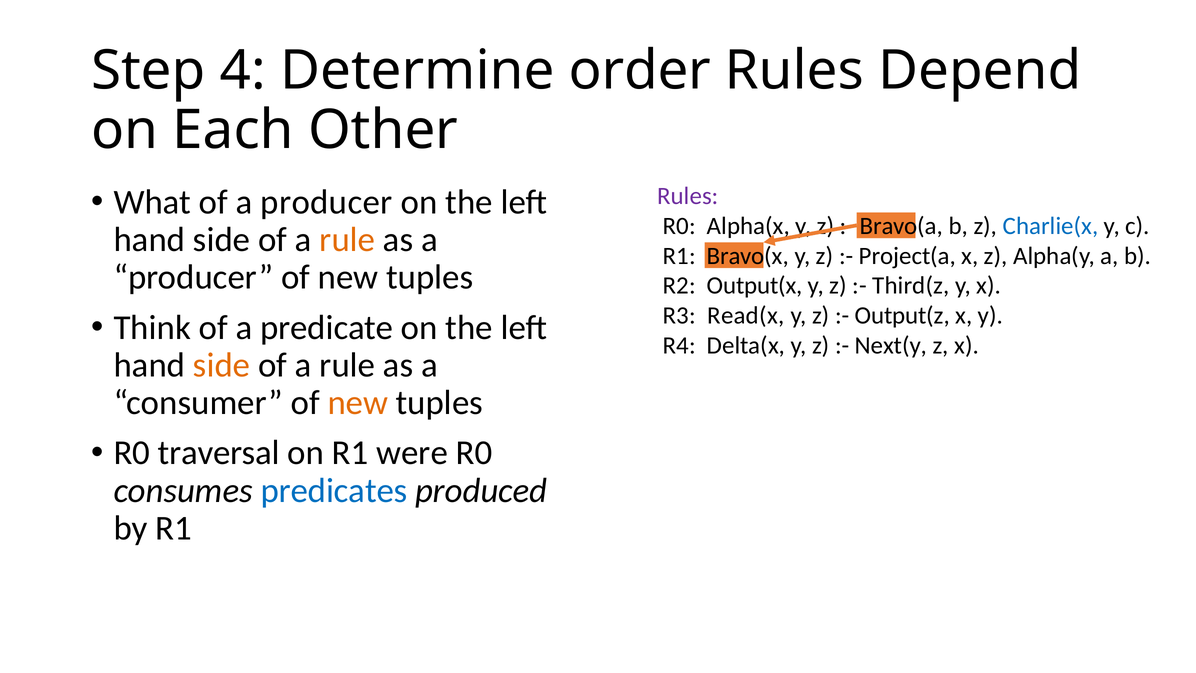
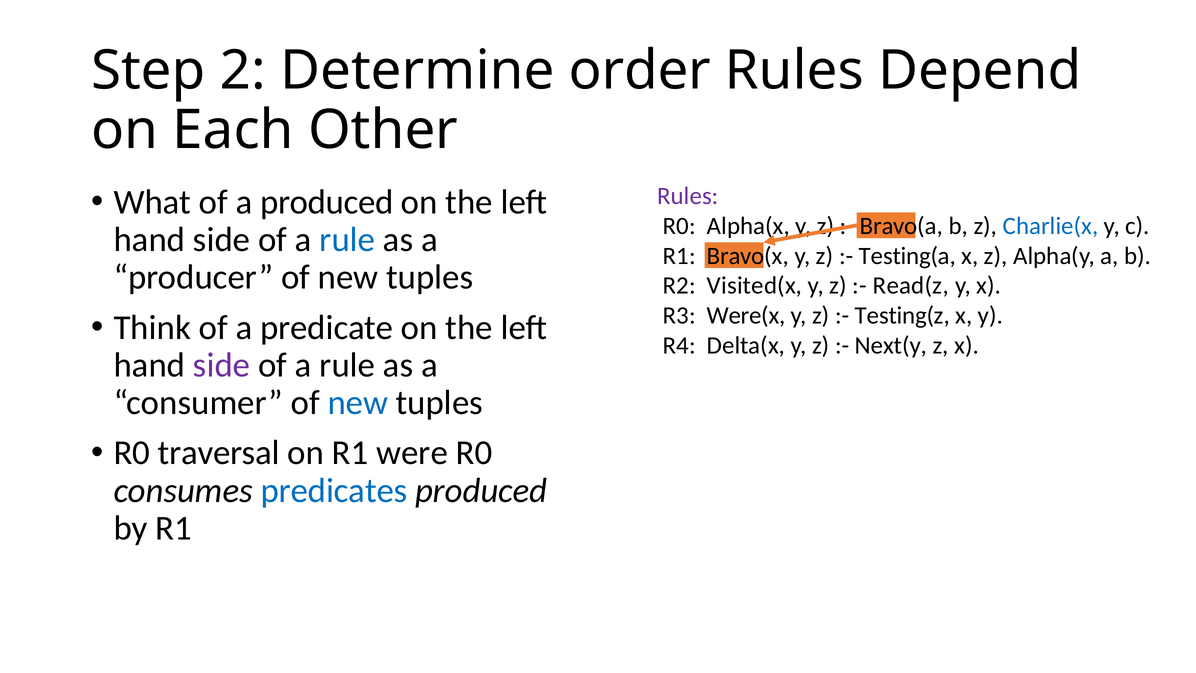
4: 4 -> 2
of a producer: producer -> produced
rule at (347, 240) colour: orange -> blue
Project(a: Project(a -> Testing(a
Output(x: Output(x -> Visited(x
Third(z: Third(z -> Read(z
Read(x: Read(x -> Were(x
Output(z: Output(z -> Testing(z
side at (222, 365) colour: orange -> purple
new at (358, 403) colour: orange -> blue
